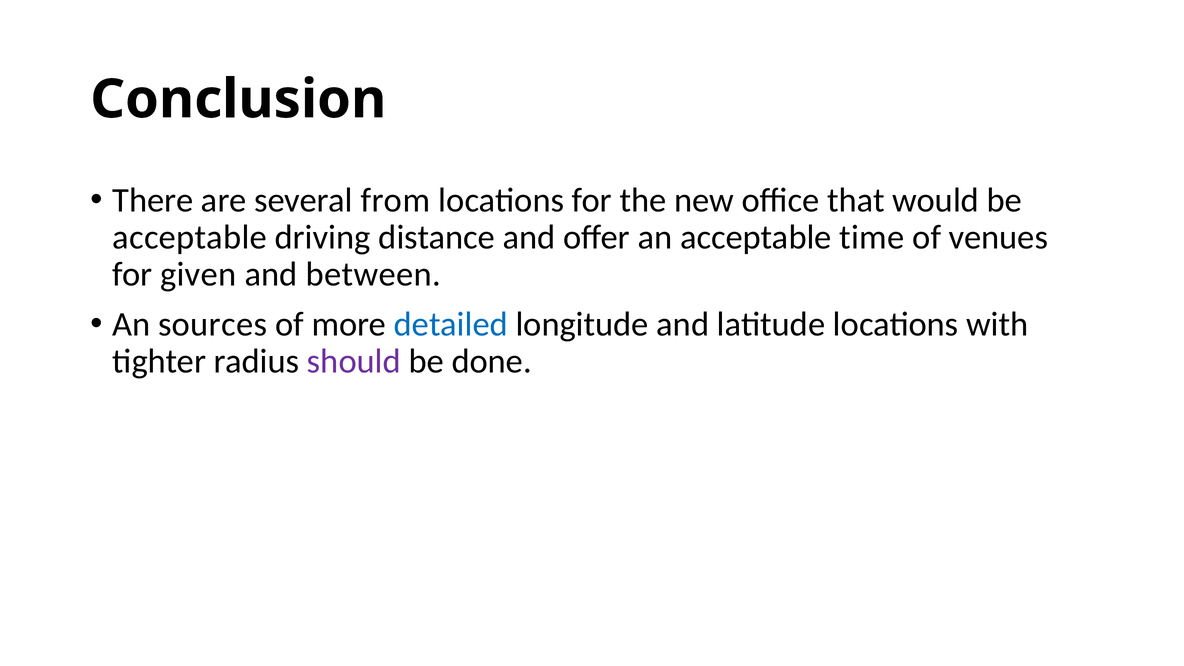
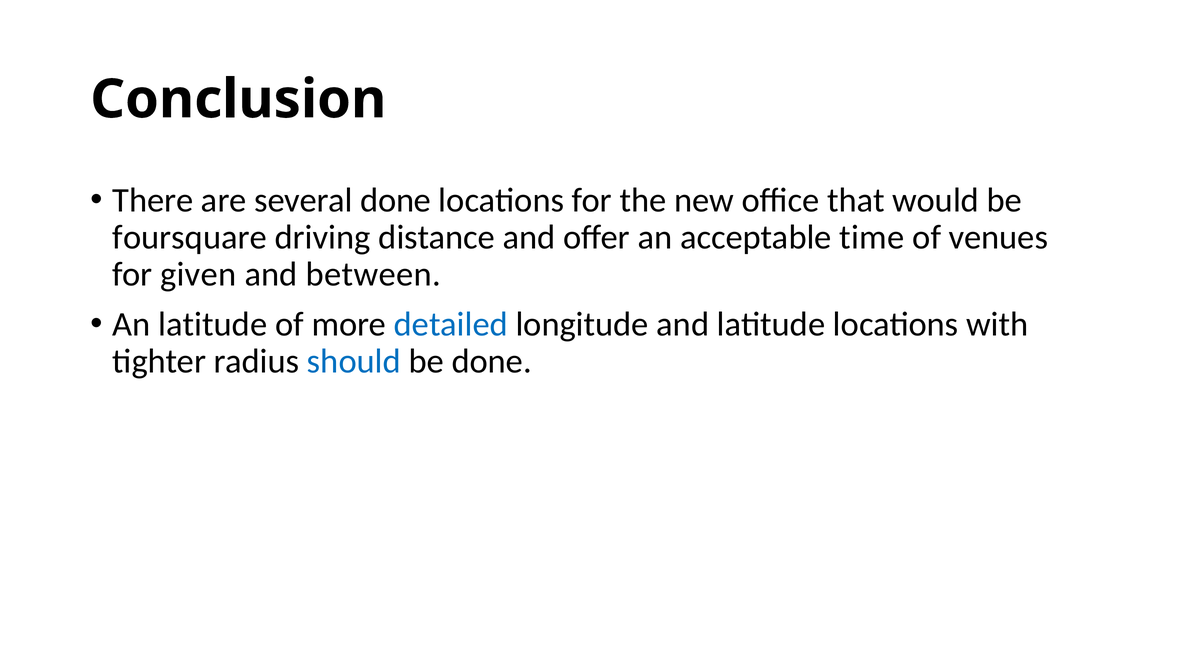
several from: from -> done
acceptable at (190, 237): acceptable -> foursquare
An sources: sources -> latitude
should colour: purple -> blue
